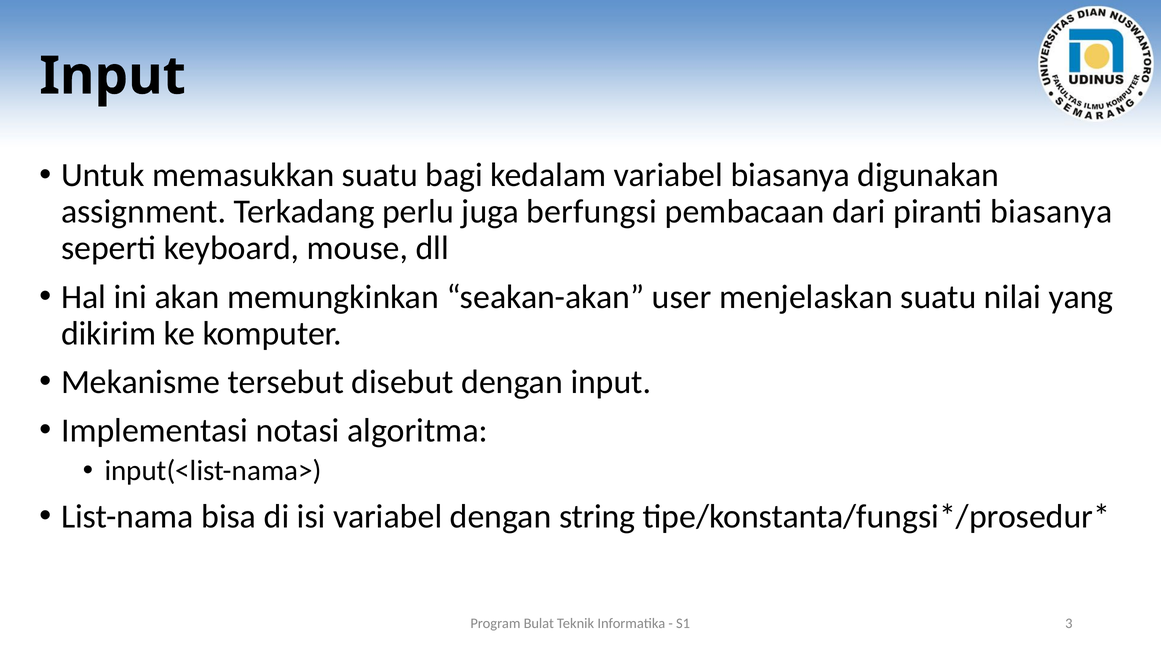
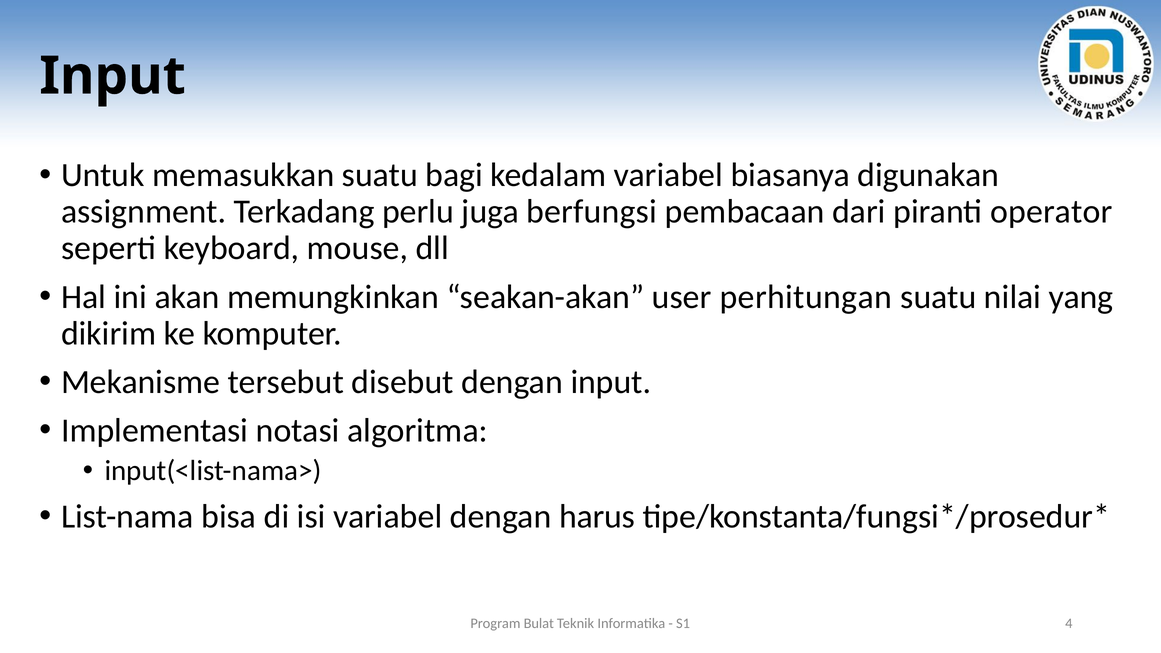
piranti biasanya: biasanya -> operator
menjelaskan: menjelaskan -> perhitungan
string: string -> harus
3: 3 -> 4
